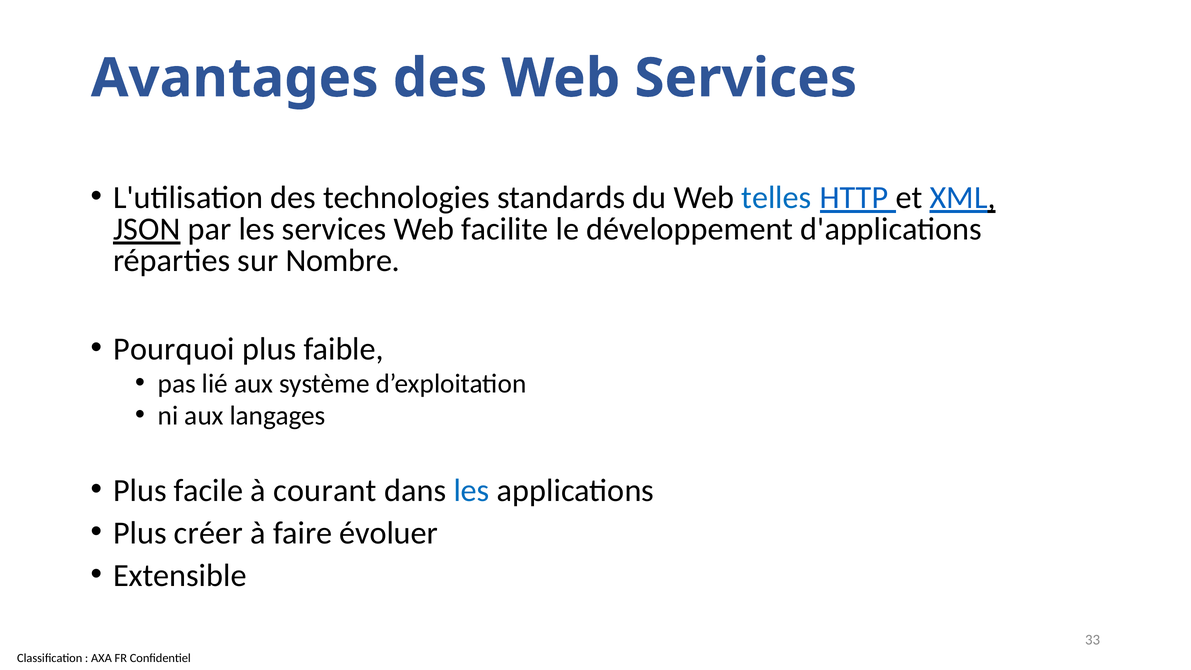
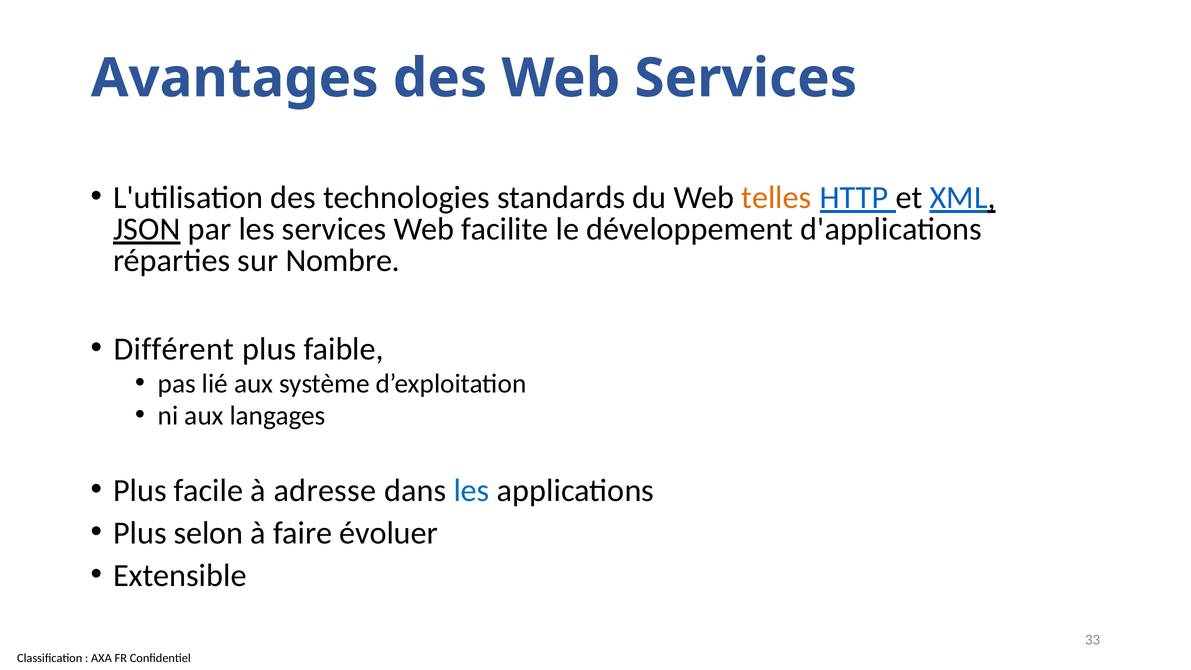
telles colour: blue -> orange
Pourquoi: Pourquoi -> Différent
courant: courant -> adresse
créer: créer -> selon
